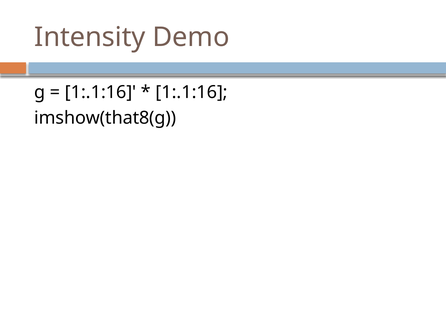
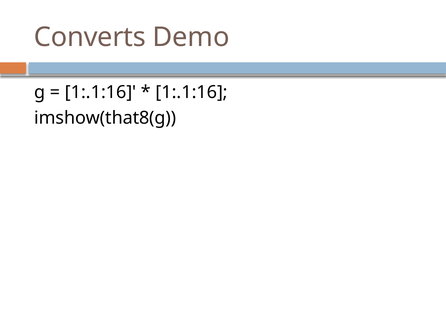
Intensity: Intensity -> Converts
